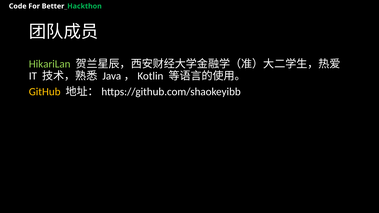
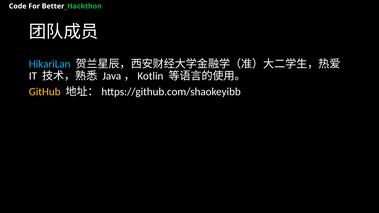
HikariLan colour: light green -> light blue
